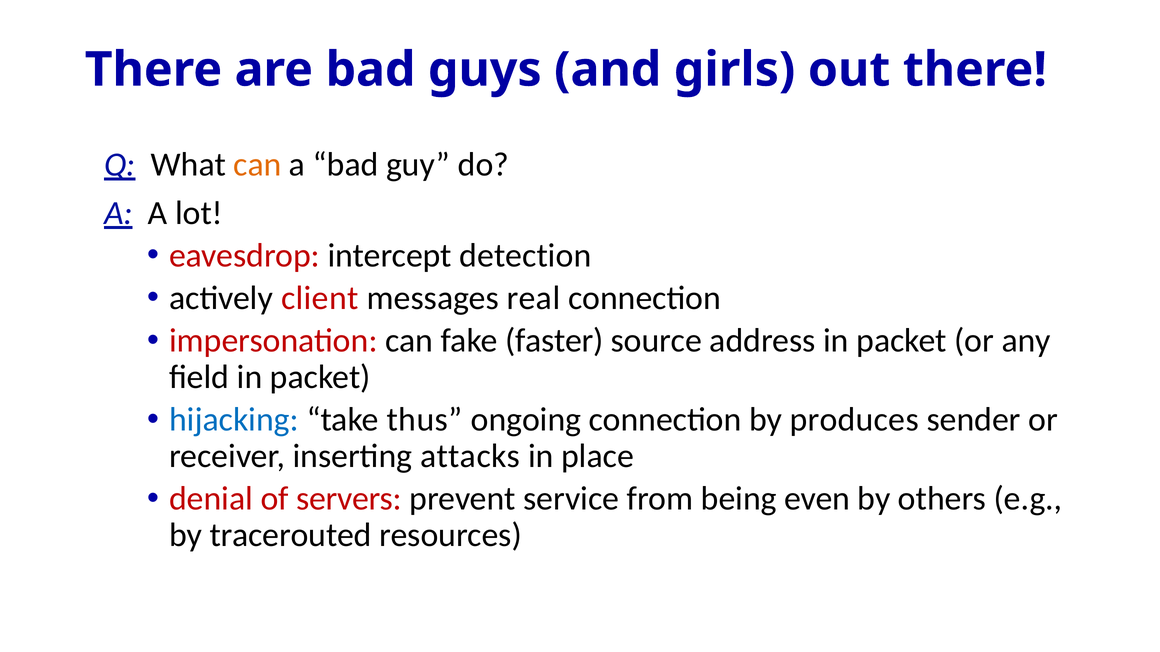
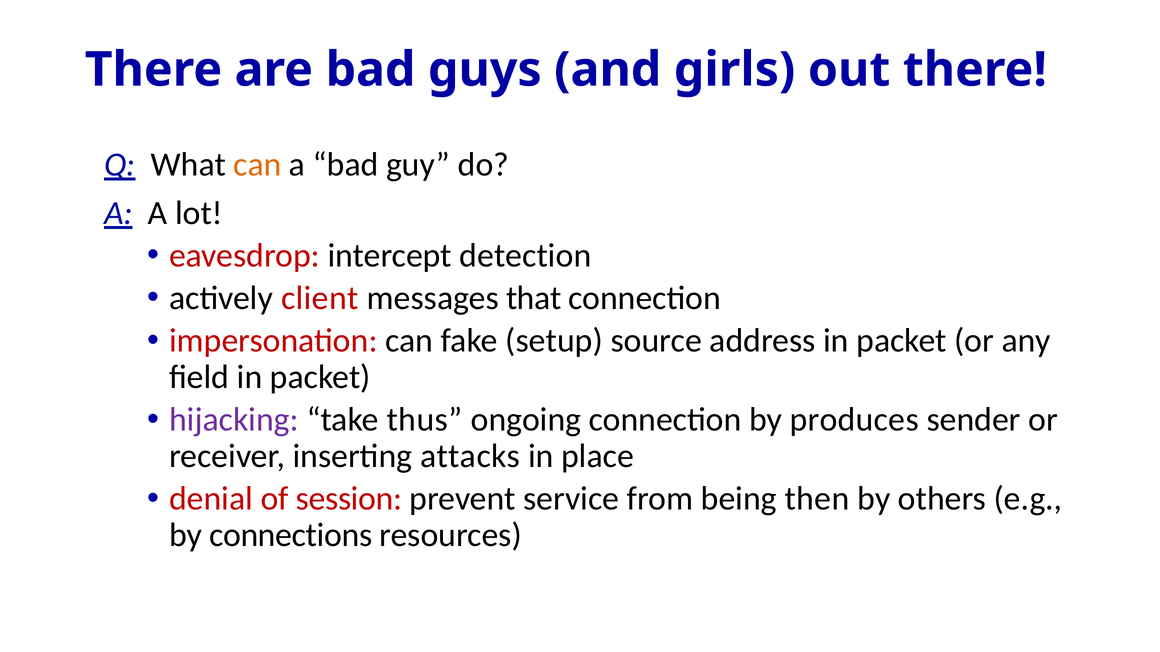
real: real -> that
faster: faster -> setup
hijacking colour: blue -> purple
servers: servers -> session
even: even -> then
tracerouted: tracerouted -> connections
